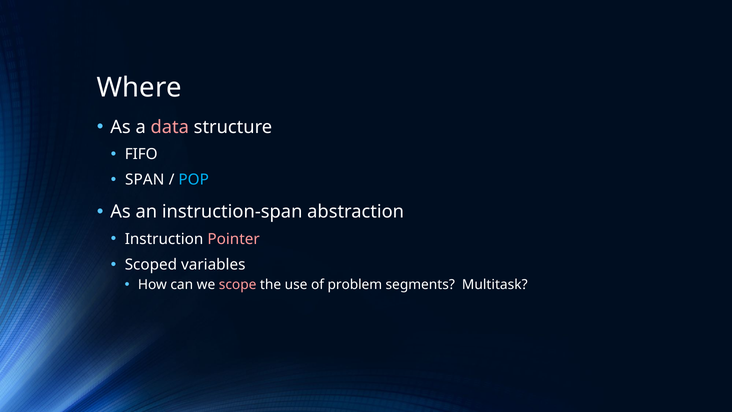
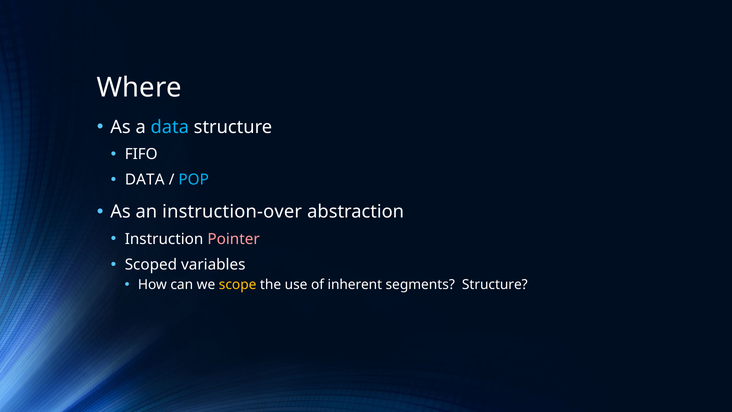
data at (170, 127) colour: pink -> light blue
SPAN at (145, 180): SPAN -> DATA
instruction-span: instruction-span -> instruction-over
scope colour: pink -> yellow
problem: problem -> inherent
segments Multitask: Multitask -> Structure
